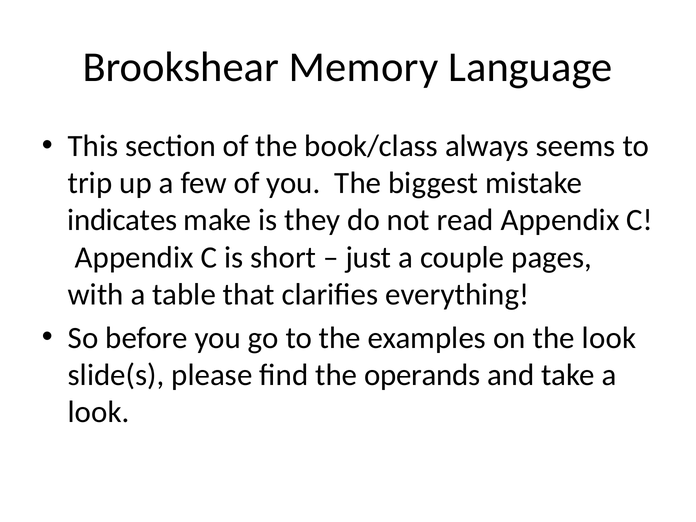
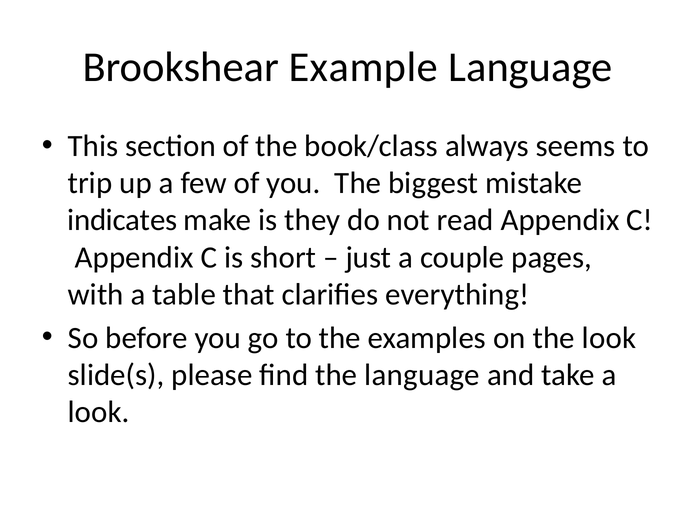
Memory: Memory -> Example
the operands: operands -> language
